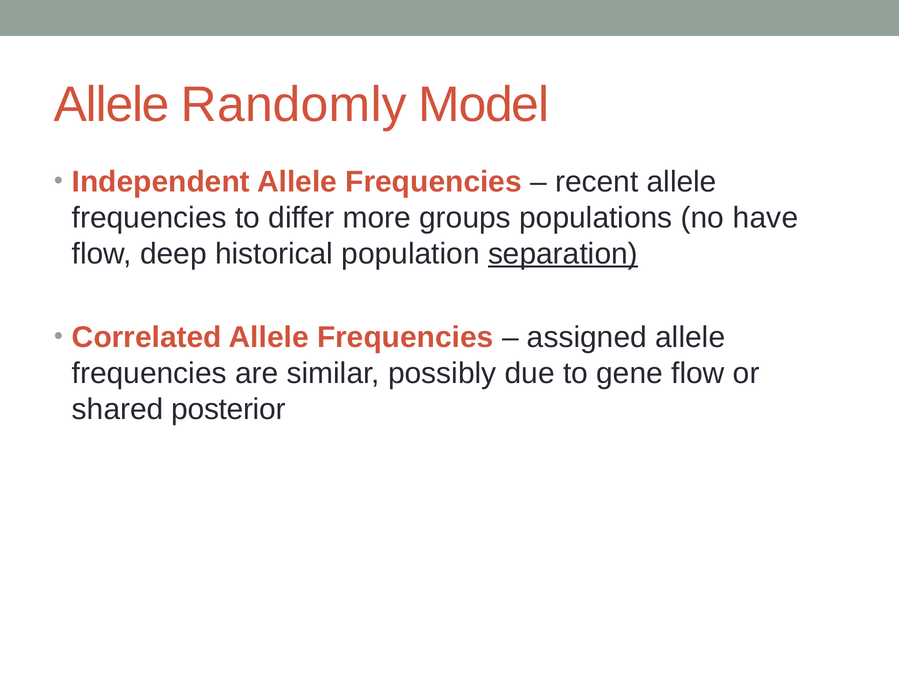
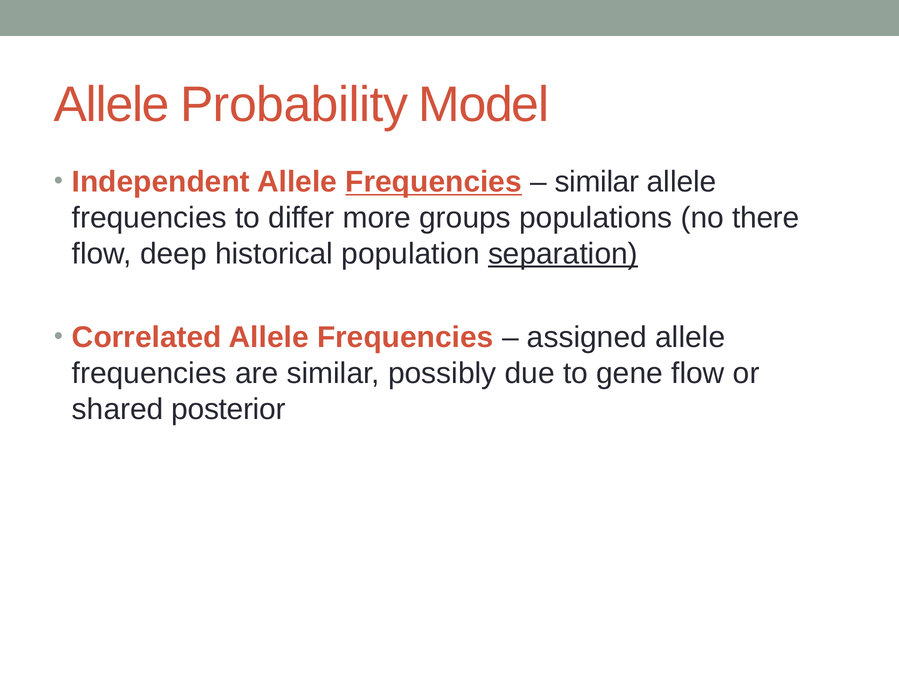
Randomly: Randomly -> Probability
Frequencies at (434, 182) underline: none -> present
recent at (597, 182): recent -> similar
have: have -> there
